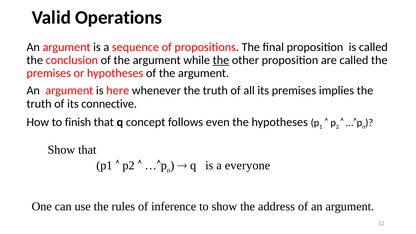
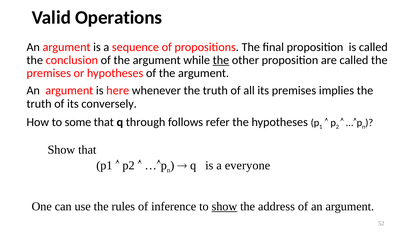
connective: connective -> conversely
finish: finish -> some
concept: concept -> through
even: even -> refer
show at (224, 207) underline: none -> present
